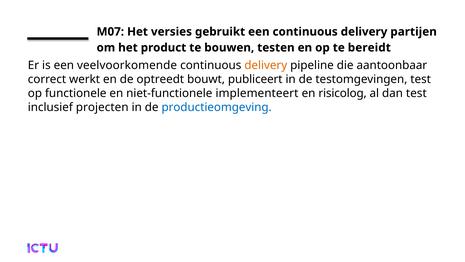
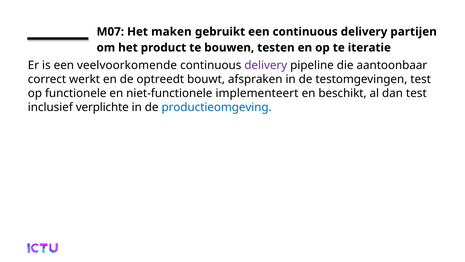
versies: versies -> maken
bereidt: bereidt -> iteratie
delivery at (266, 65) colour: orange -> purple
publiceert: publiceert -> afspraken
risicolog: risicolog -> beschikt
projecten: projecten -> verplichte
